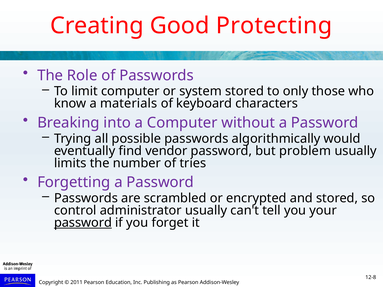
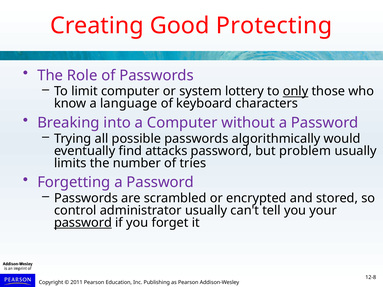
system stored: stored -> lottery
only underline: none -> present
materials: materials -> language
vendor: vendor -> attacks
